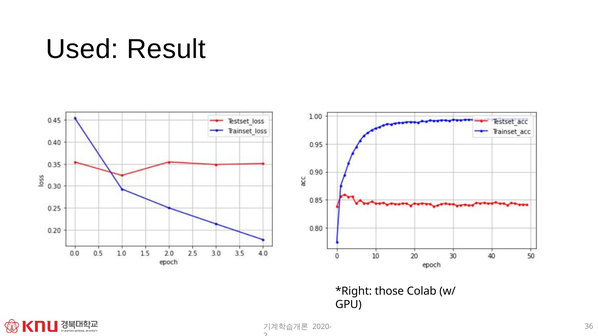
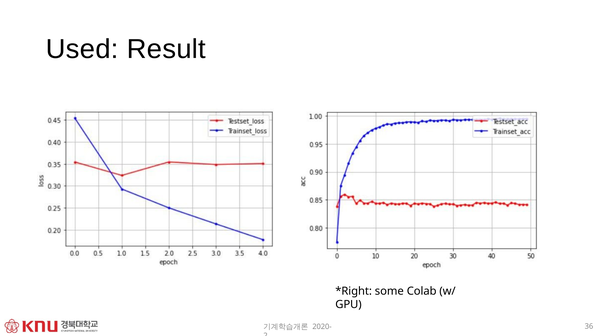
those: those -> some
